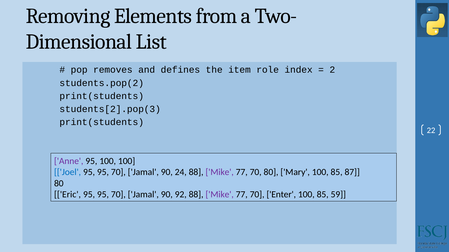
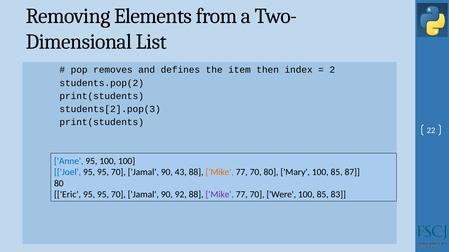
role: role -> then
Anne colour: purple -> blue
24: 24 -> 43
Mike at (220, 173) colour: purple -> orange
Enter: Enter -> Were
59: 59 -> 83
